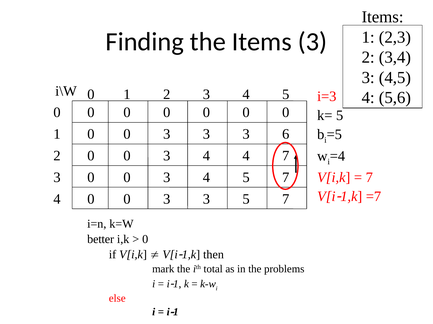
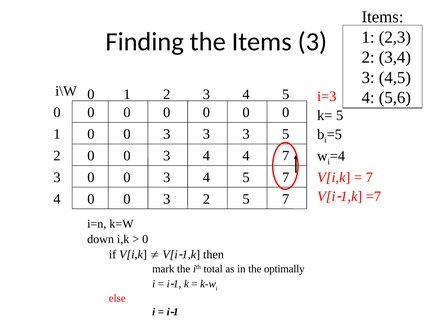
3 6: 6 -> 5
0 3 3: 3 -> 2
better: better -> down
problems: problems -> optimally
